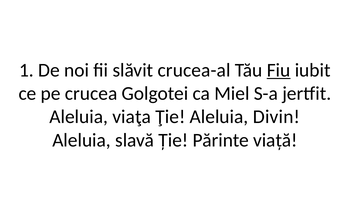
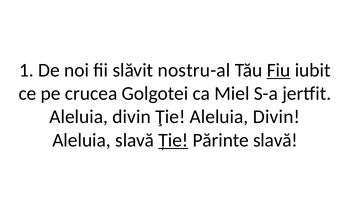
crucea-al: crucea-al -> nostru-al
viaţa at (132, 117): viaţa -> divin
Ție underline: none -> present
Părinte viață: viață -> slavă
